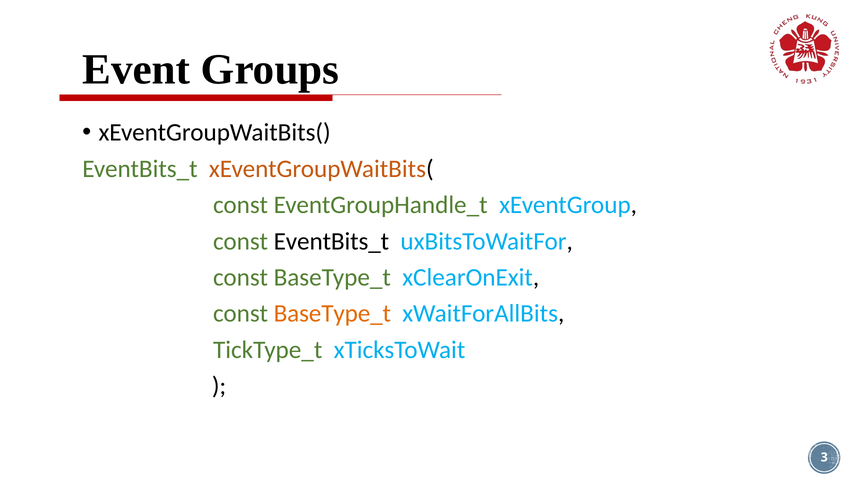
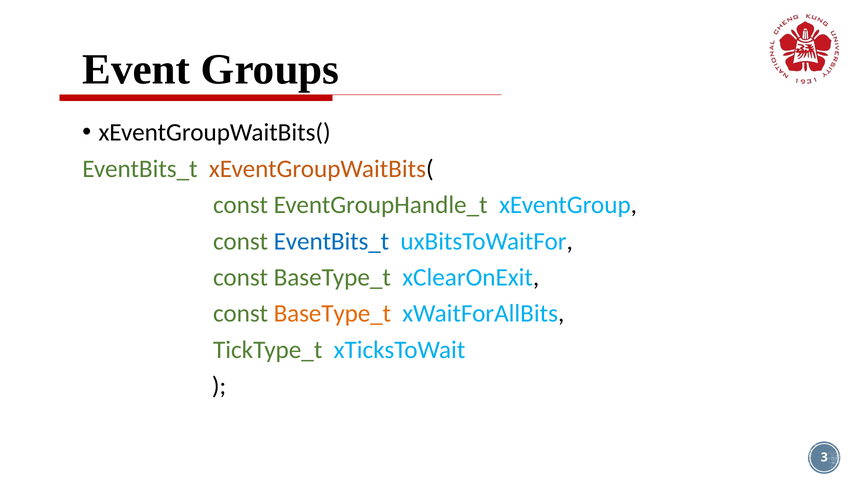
EventBits_t at (331, 241) colour: black -> blue
